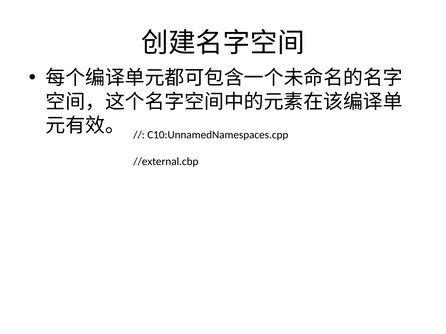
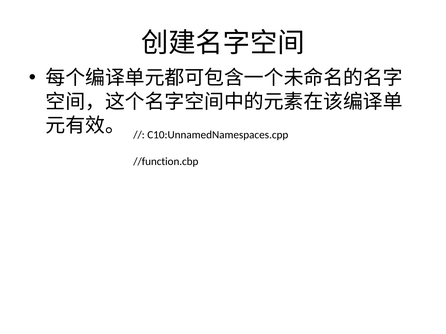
//external.cbp: //external.cbp -> //function.cbp
